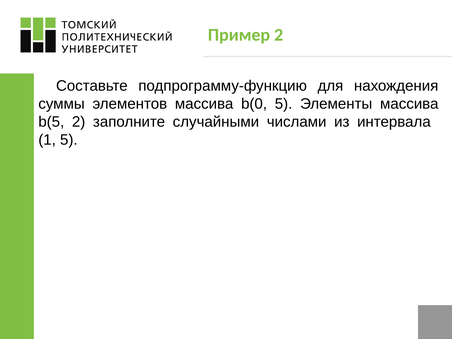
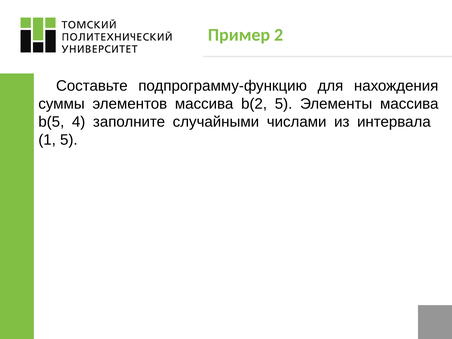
b(0: b(0 -> b(2
b(5 2: 2 -> 4
